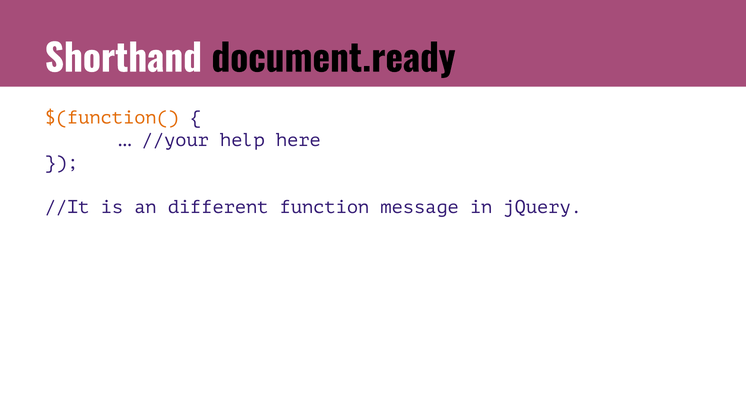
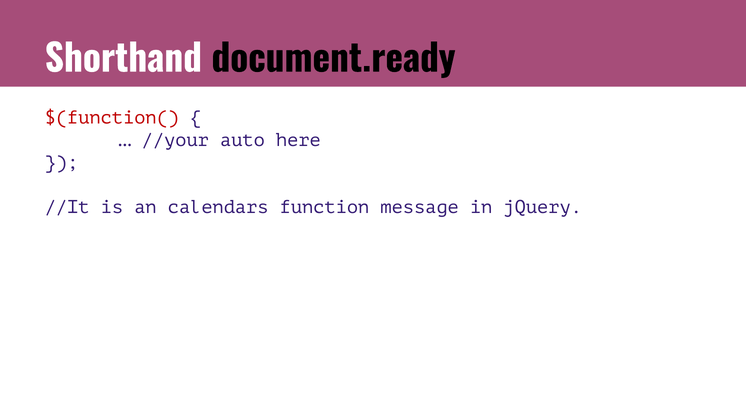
$(function( colour: orange -> red
help: help -> auto
different: different -> calendars
